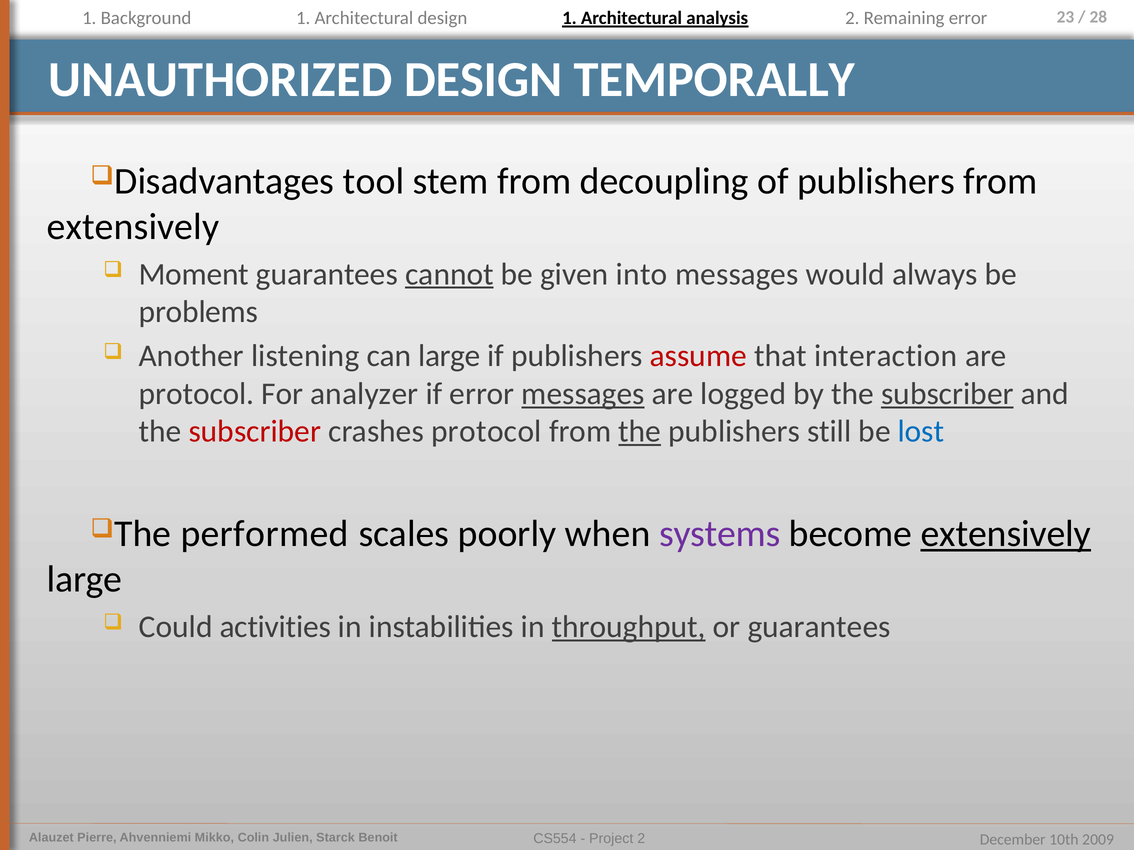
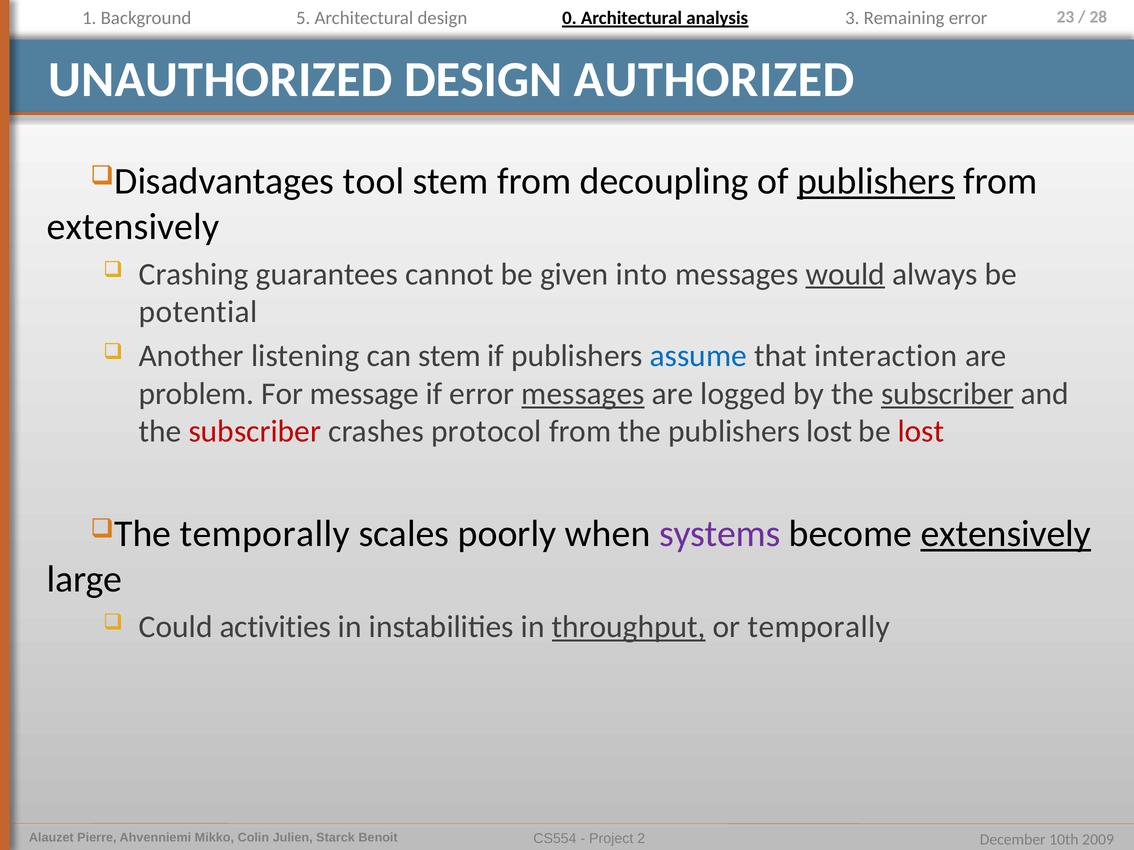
Background 1: 1 -> 5
design 1: 1 -> 0
analysis 2: 2 -> 3
TEMPORALLY: TEMPORALLY -> AUTHORIZED
publishers at (876, 182) underline: none -> present
Moment: Moment -> Crashing
cannot underline: present -> none
would underline: none -> present
problems: problems -> potential
can large: large -> stem
assume colour: red -> blue
protocol at (197, 394): protocol -> problem
analyzer: analyzer -> message
the at (640, 432) underline: present -> none
publishers still: still -> lost
lost at (921, 432) colour: blue -> red
performed at (265, 534): performed -> temporally
or guarantees: guarantees -> temporally
